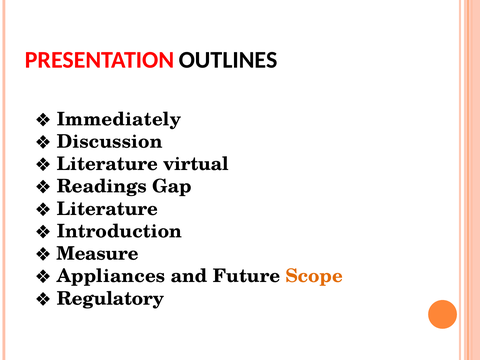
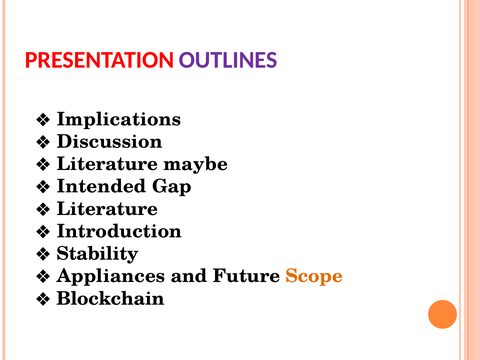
OUTLINES colour: black -> purple
Immediately: Immediately -> Implications
virtual: virtual -> maybe
Readings: Readings -> Intended
Measure: Measure -> Stability
Regulatory: Regulatory -> Blockchain
